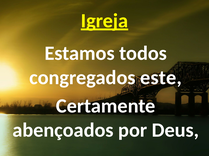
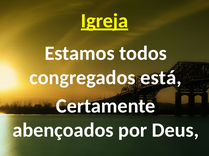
este: este -> está
